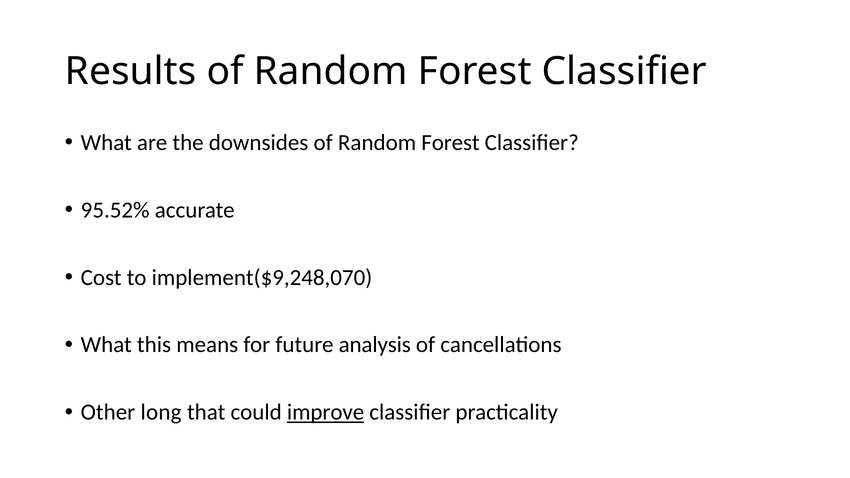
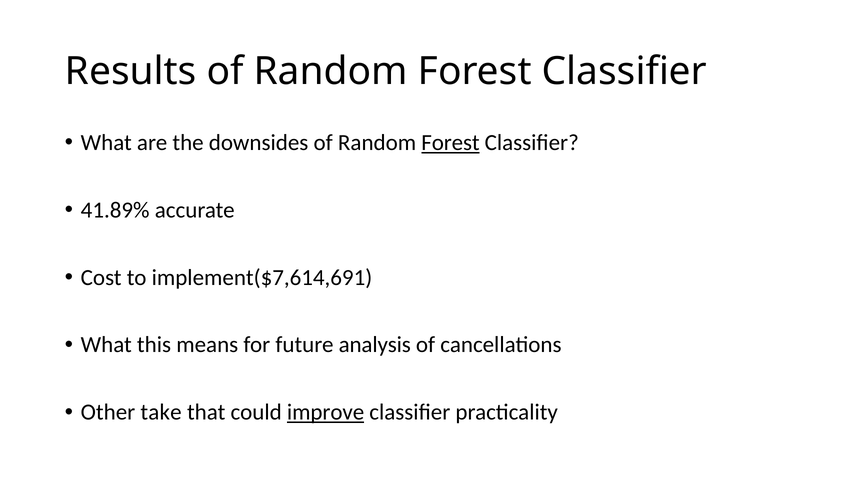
Forest at (450, 143) underline: none -> present
95.52%: 95.52% -> 41.89%
implement($9,248,070: implement($9,248,070 -> implement($7,614,691
long: long -> take
